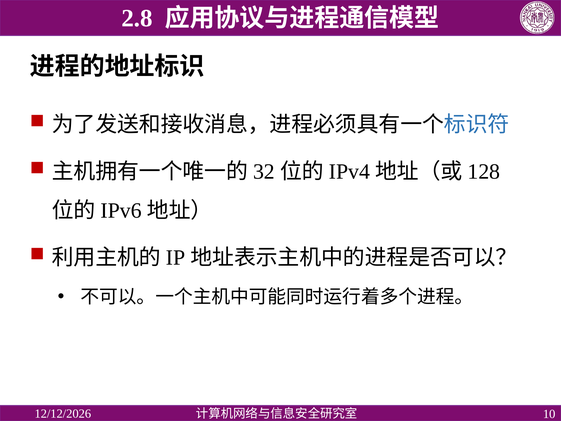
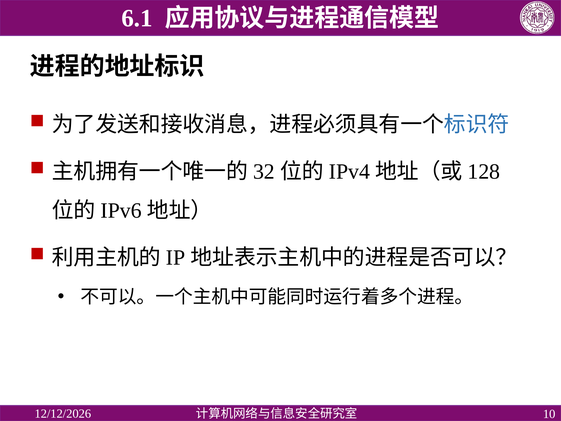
2.8: 2.8 -> 6.1
